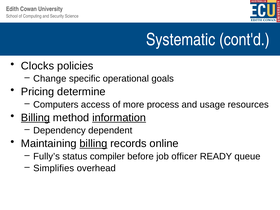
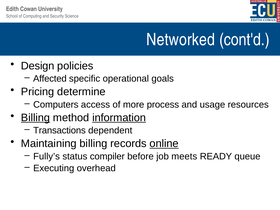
Systematic: Systematic -> Networked
Clocks: Clocks -> Design
Change: Change -> Affected
Dependency: Dependency -> Transactions
billing at (93, 144) underline: present -> none
online underline: none -> present
officer: officer -> meets
Simplifies: Simplifies -> Executing
